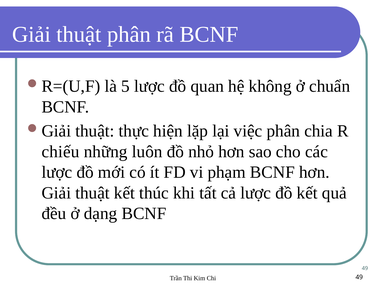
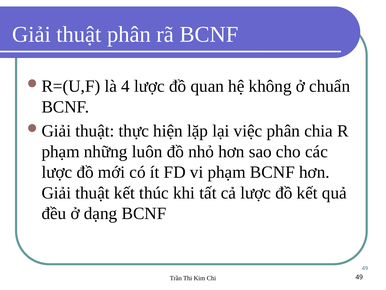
5: 5 -> 4
chiếu at (60, 151): chiếu -> phạm
